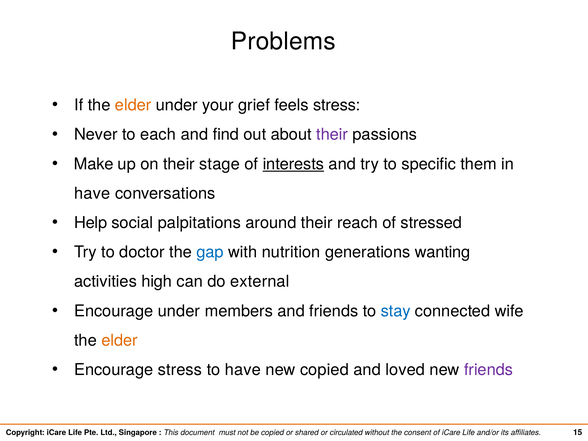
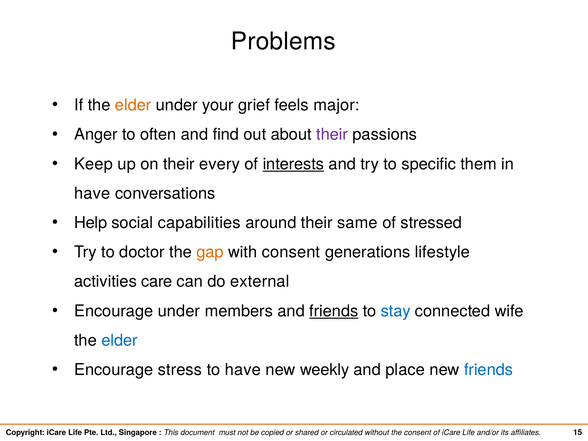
feels stress: stress -> major
Never: Never -> Anger
each: each -> often
Make: Make -> Keep
stage: stage -> every
palpitations: palpitations -> capabilities
reach: reach -> same
gap colour: blue -> orange
with nutrition: nutrition -> consent
wanting: wanting -> lifestyle
high: high -> care
friends at (334, 311) underline: none -> present
elder at (120, 340) colour: orange -> blue
new copied: copied -> weekly
loved: loved -> place
friends at (489, 370) colour: purple -> blue
